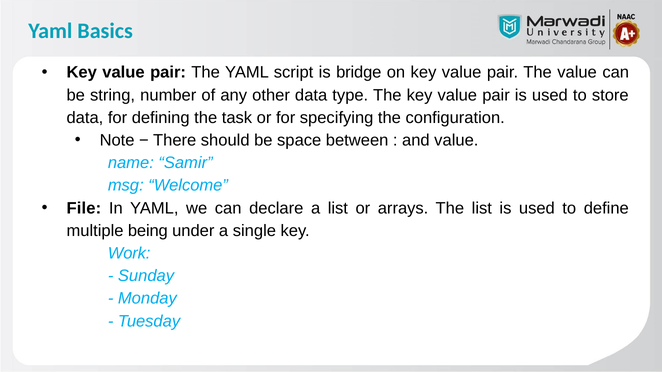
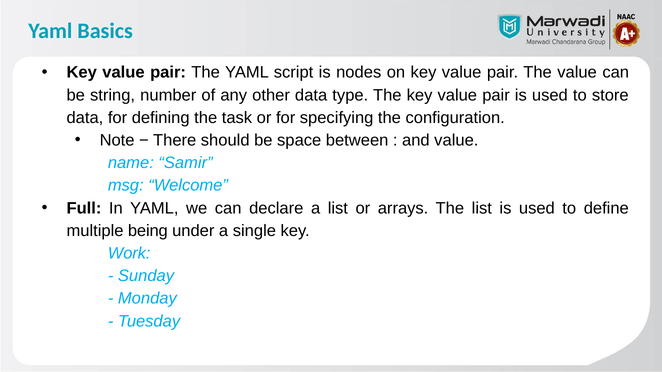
bridge: bridge -> nodes
File: File -> Full
